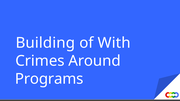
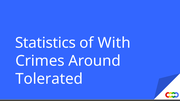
Building: Building -> Statistics
Programs: Programs -> Tolerated
